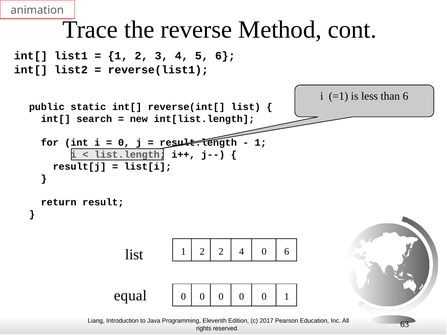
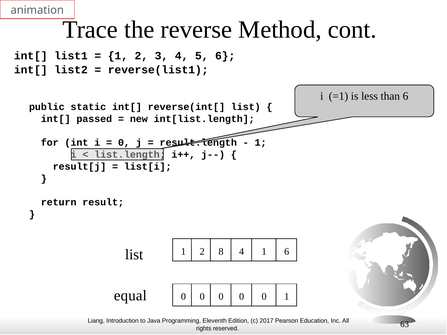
search: search -> passed
2 2: 2 -> 8
4 0: 0 -> 1
